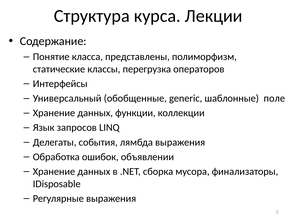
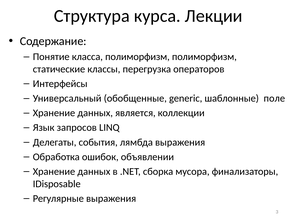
класса представлены: представлены -> полиморфизм
функции: функции -> является
